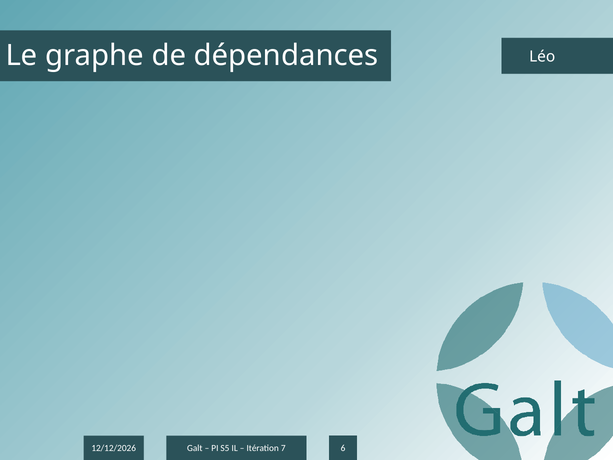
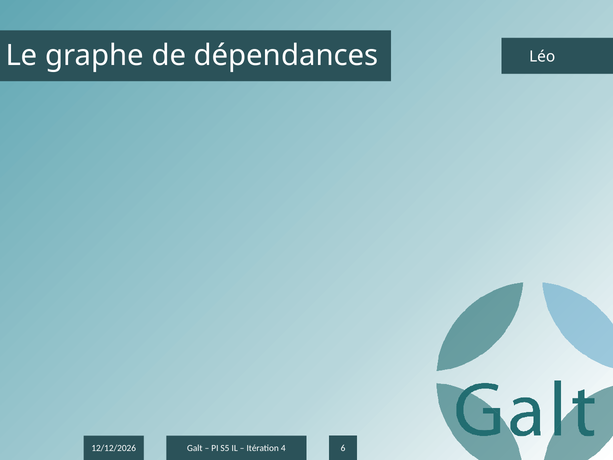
7: 7 -> 4
